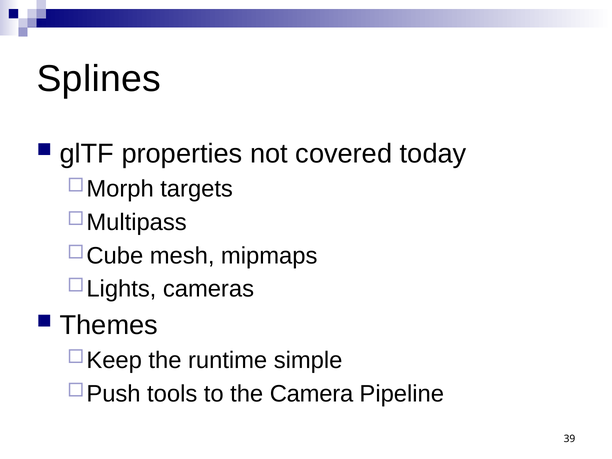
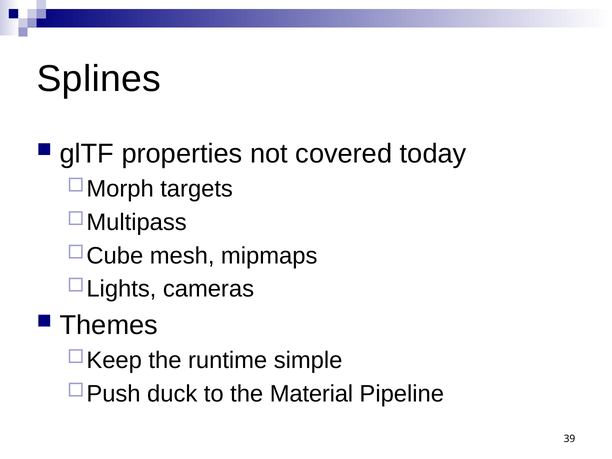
tools: tools -> duck
Camera: Camera -> Material
